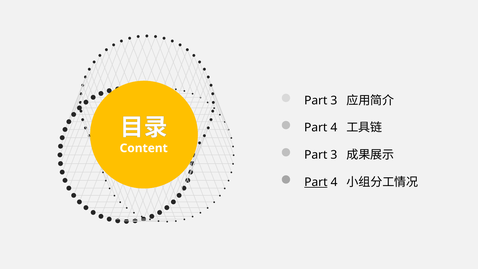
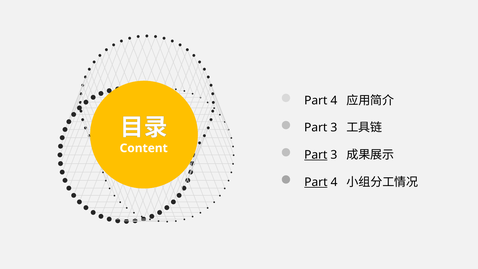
3 at (334, 100): 3 -> 4
4 at (334, 128): 4 -> 3
Part at (316, 155) underline: none -> present
